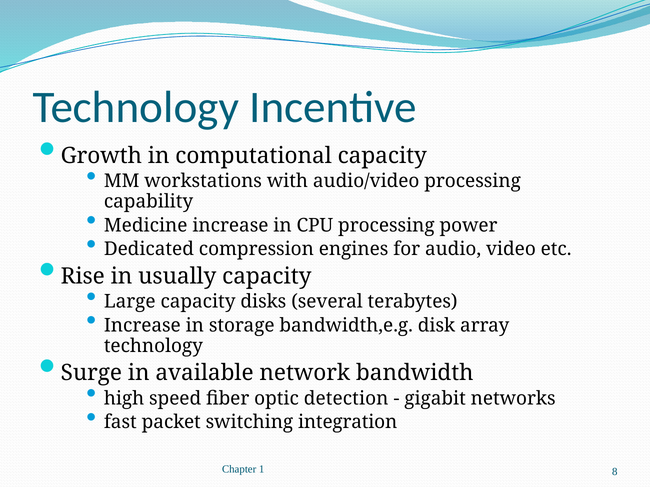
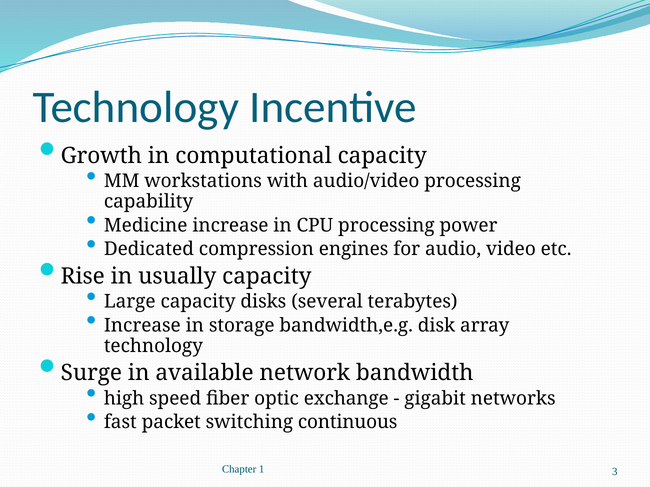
detection: detection -> exchange
integration: integration -> continuous
8: 8 -> 3
